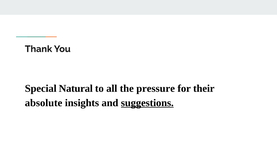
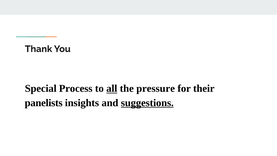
Natural: Natural -> Process
all underline: none -> present
absolute: absolute -> panelists
